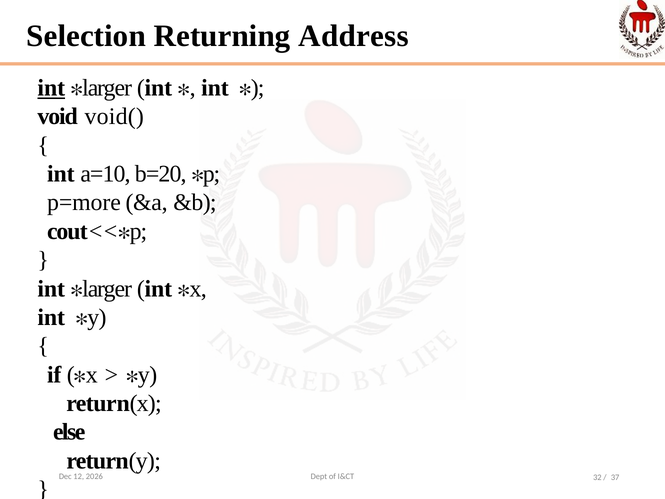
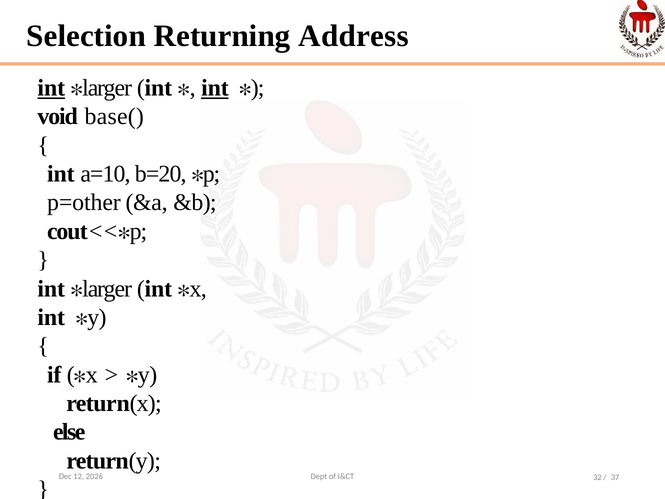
int at (215, 88) underline: none -> present
void(: void( -> base(
p=more: p=more -> p=other
